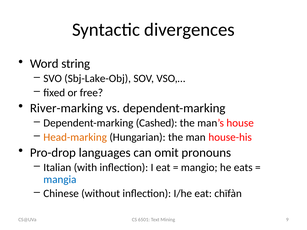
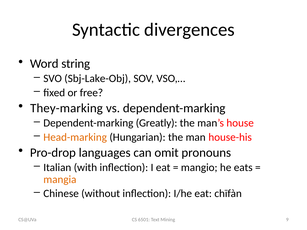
River-marking: River-marking -> They-marking
Cashed: Cashed -> Greatly
mangia colour: blue -> orange
